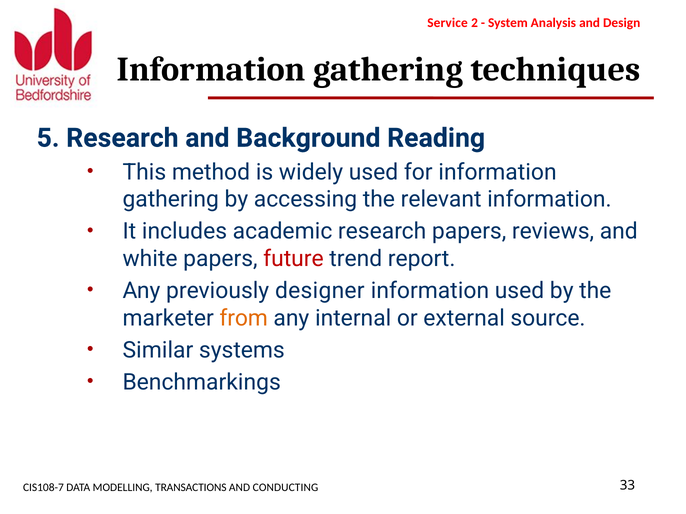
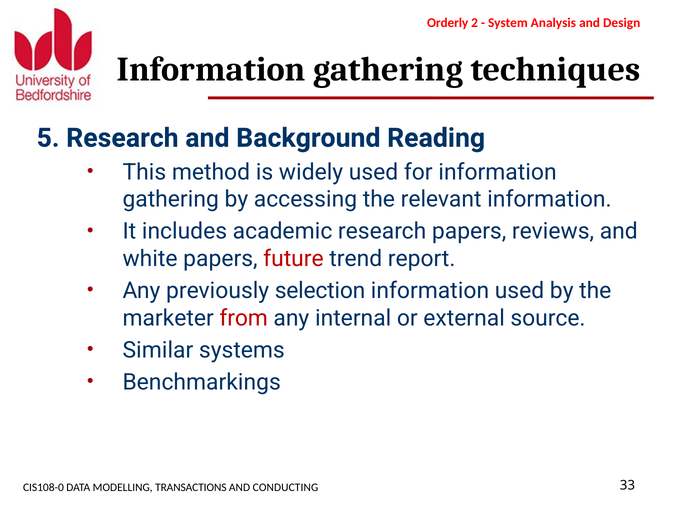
Service: Service -> Orderly
designer: designer -> selection
from colour: orange -> red
CIS108-7: CIS108-7 -> CIS108-0
